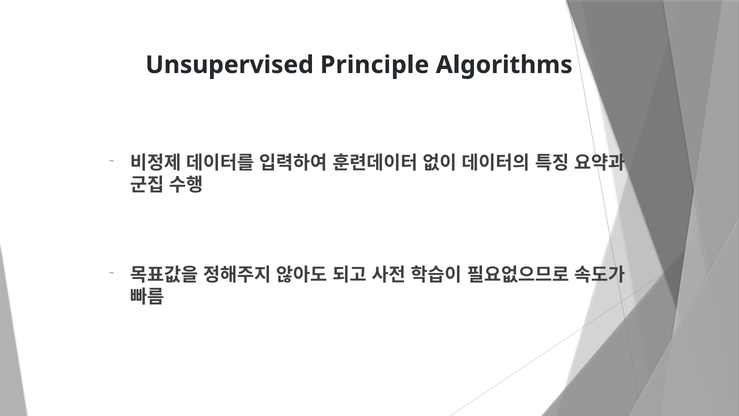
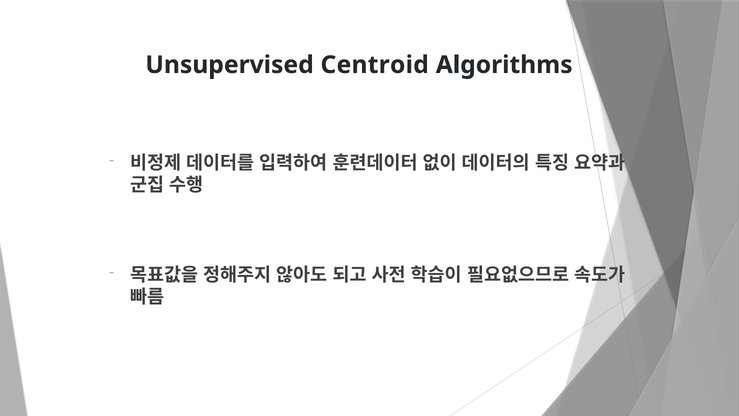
Principle: Principle -> Centroid
